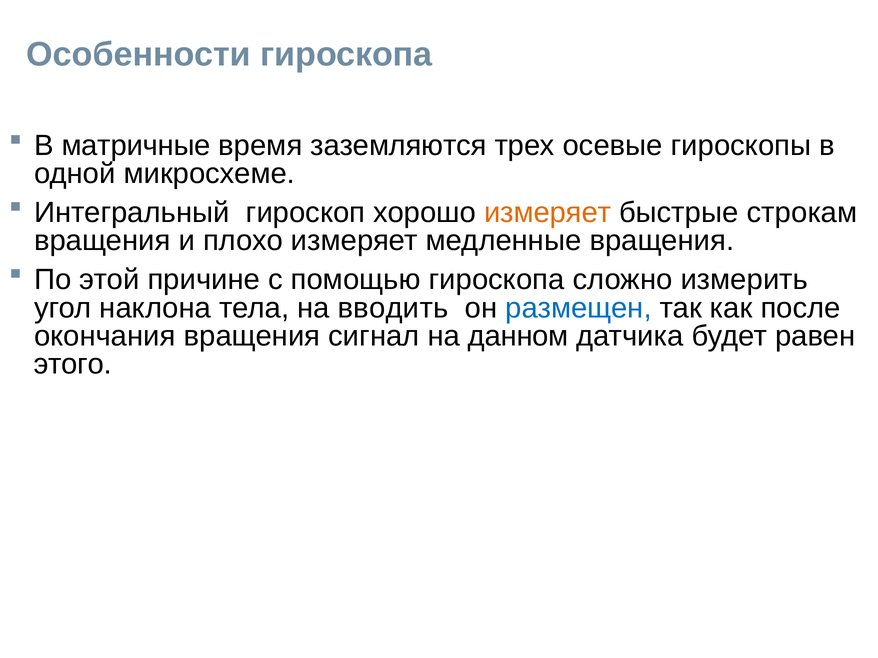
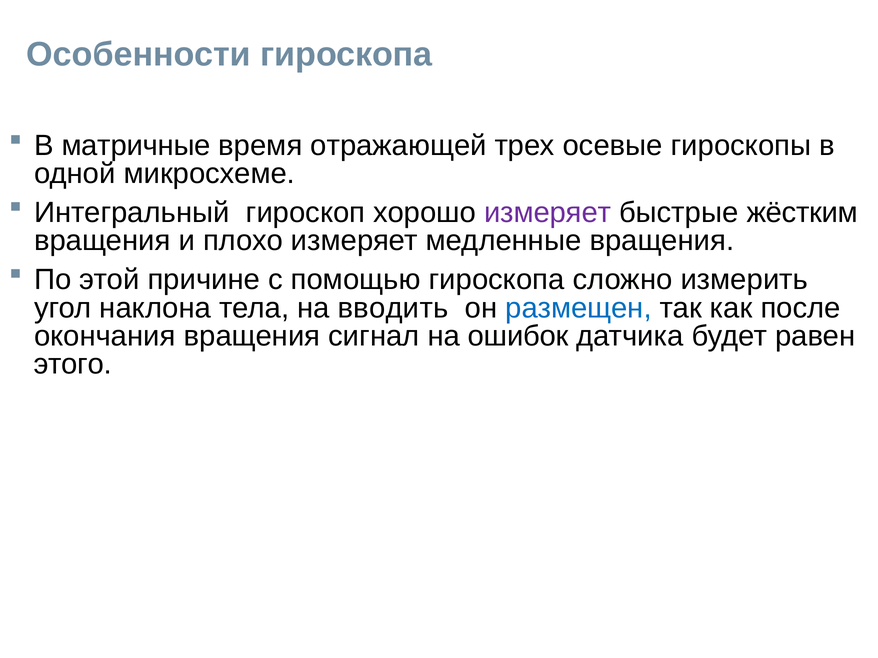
заземляются: заземляются -> отражающей
измеряет at (548, 213) colour: orange -> purple
строкам: строкам -> жёстким
данном: данном -> ошибок
